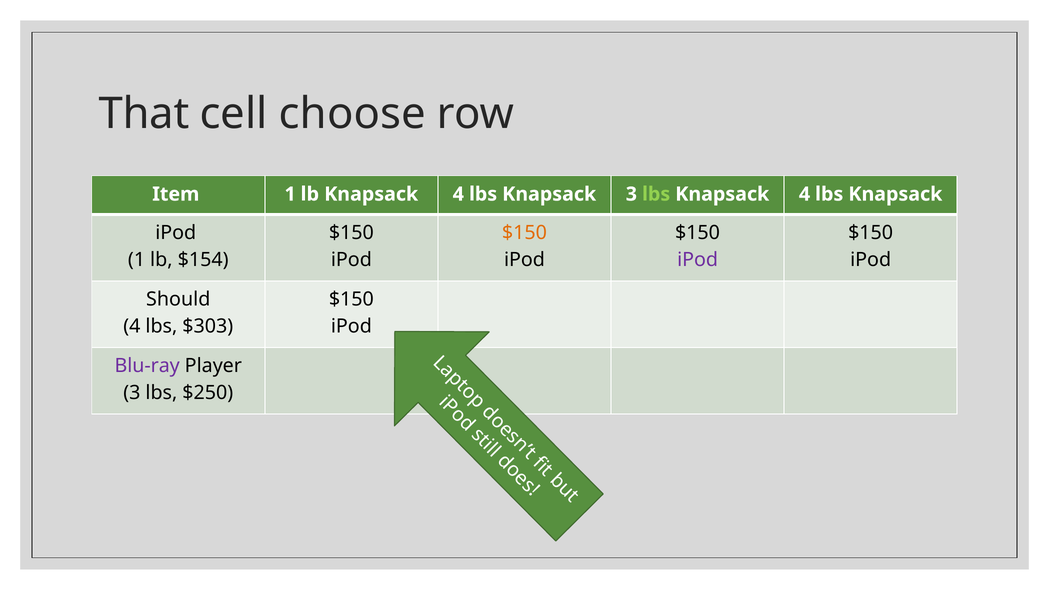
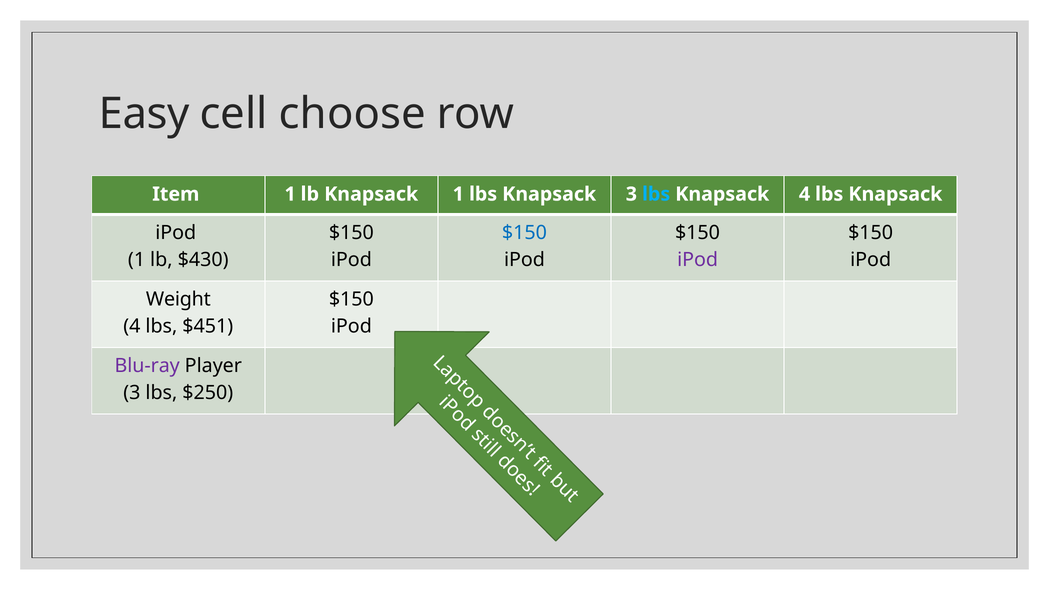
That: That -> Easy
lb Knapsack 4: 4 -> 1
lbs at (656, 194) colour: light green -> light blue
$150 at (524, 233) colour: orange -> blue
$154: $154 -> $430
Should: Should -> Weight
$303: $303 -> $451
